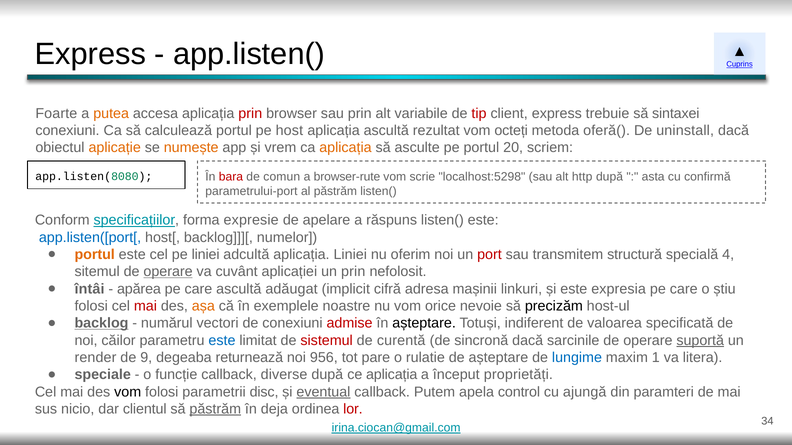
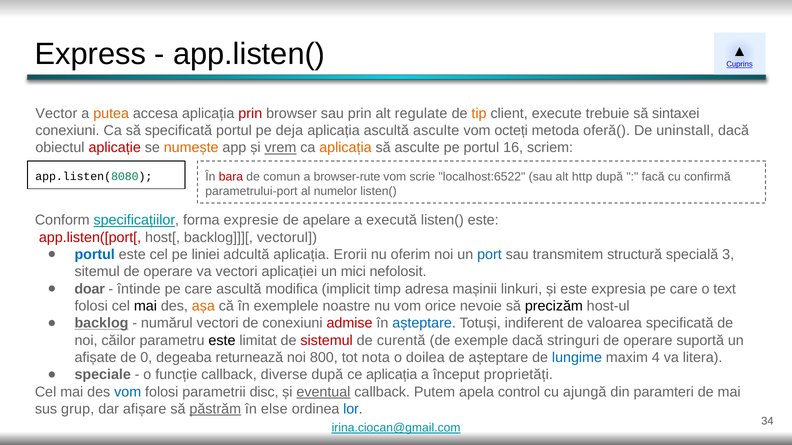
Foarte: Foarte -> Vector
variabile: variabile -> regulate
tip colour: red -> orange
client express: express -> execute
să calculează: calculează -> specificată
host: host -> deja
ascultă rezultat: rezultat -> asculte
aplicație colour: orange -> red
vrem underline: none -> present
20: 20 -> 16
localhost:5298: localhost:5298 -> localhost:6522
asta: asta -> facă
al păstrăm: păstrăm -> numelor
răspuns: răspuns -> execută
app.listen([port[ colour: blue -> red
numelor: numelor -> vectorul
portul at (95, 255) colour: orange -> blue
aplicația Liniei: Liniei -> Erorii
port colour: red -> blue
4: 4 -> 3
operare at (168, 272) underline: present -> none
va cuvânt: cuvânt -> vectori
un prin: prin -> mici
întâi: întâi -> doar
apărea: apărea -> întinde
adăugat: adăugat -> modifica
cifră: cifră -> timp
știu: știu -> text
mai at (145, 306) colour: red -> black
așteptare at (424, 324) colour: black -> blue
este at (222, 341) colour: blue -> black
sincronă: sincronă -> exemple
sarcinile: sarcinile -> stringuri
suportă underline: present -> none
render: render -> afișate
9: 9 -> 0
956: 956 -> 800
pare: pare -> nota
rulatie: rulatie -> doilea
1: 1 -> 4
vom at (128, 392) colour: black -> blue
nicio: nicio -> grup
clientul: clientul -> afișare
deja: deja -> else
lor colour: red -> blue
